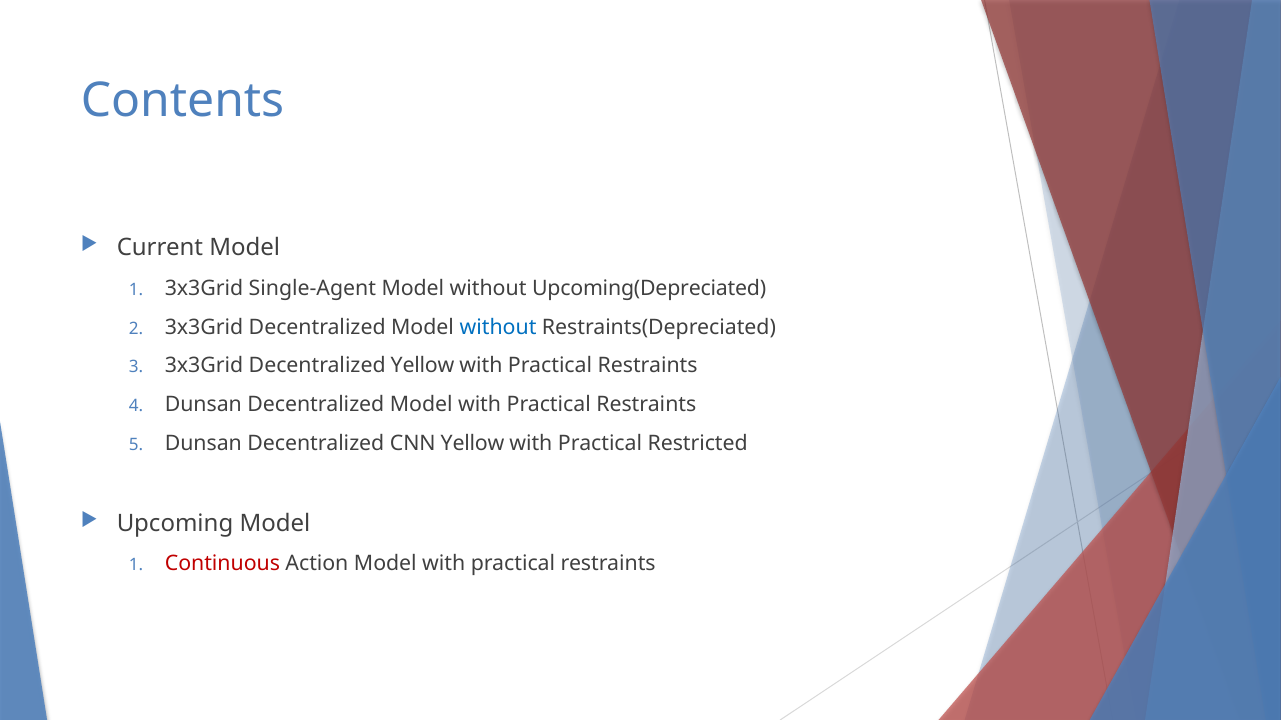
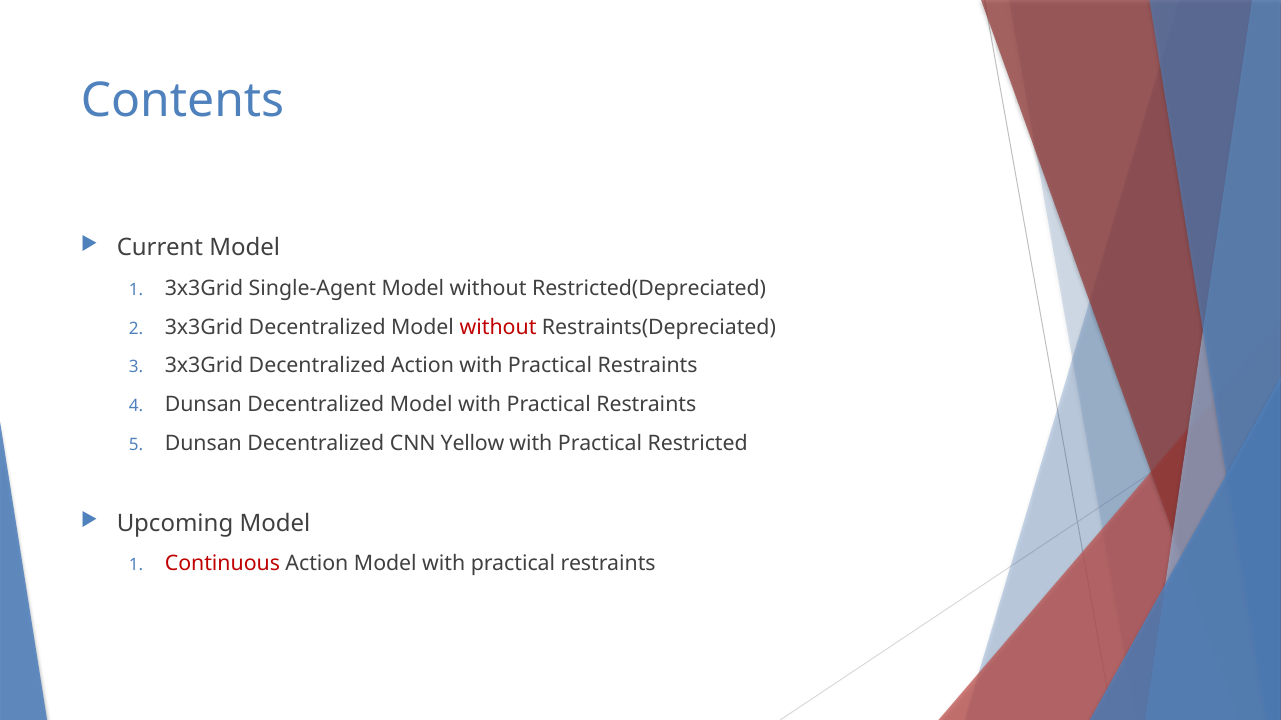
Upcoming(Depreciated: Upcoming(Depreciated -> Restricted(Depreciated
without at (498, 327) colour: blue -> red
Decentralized Yellow: Yellow -> Action
